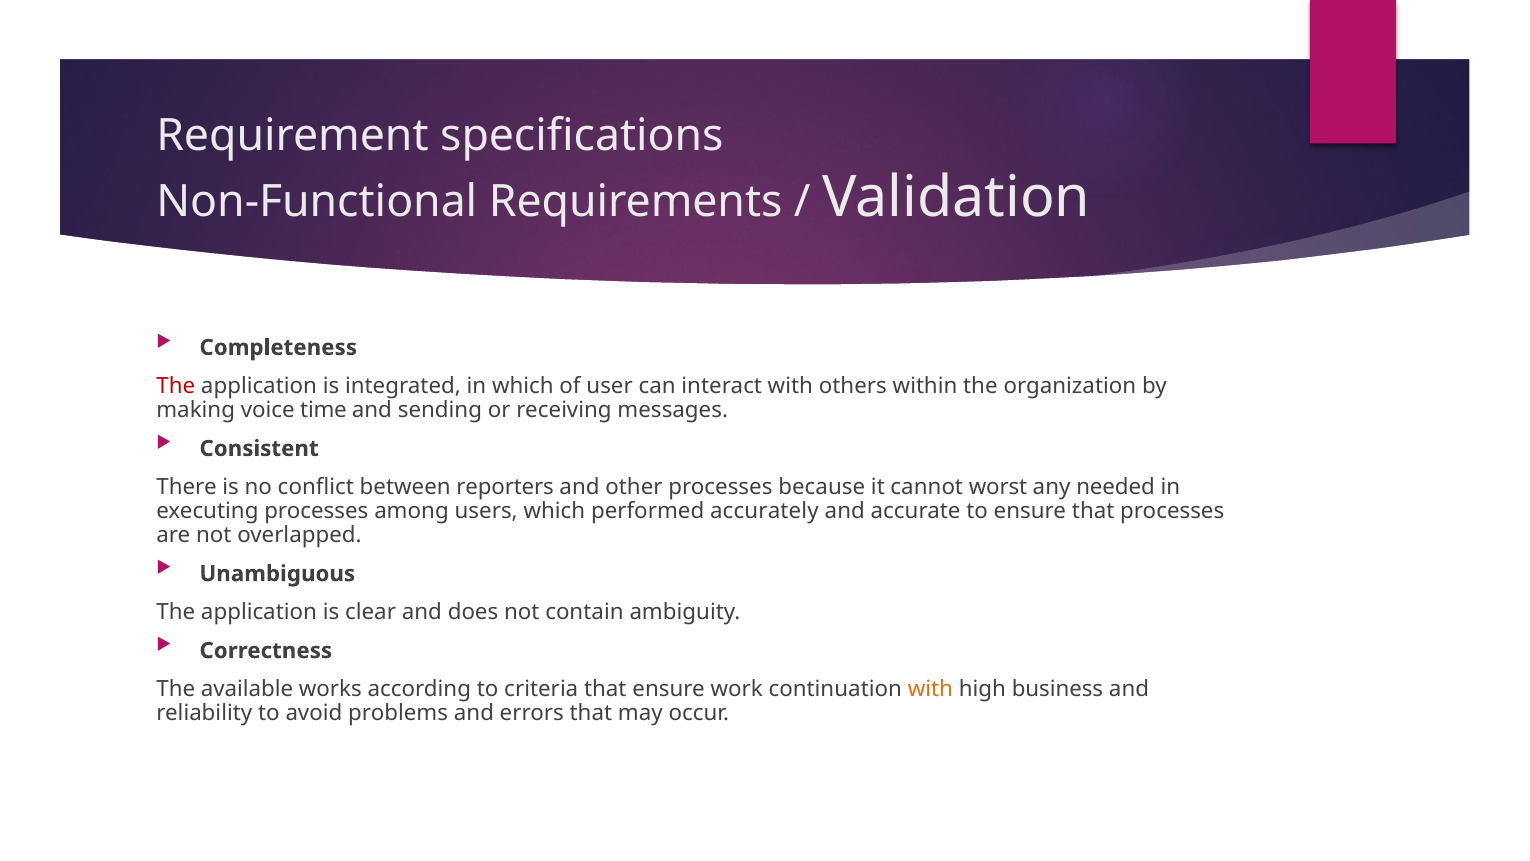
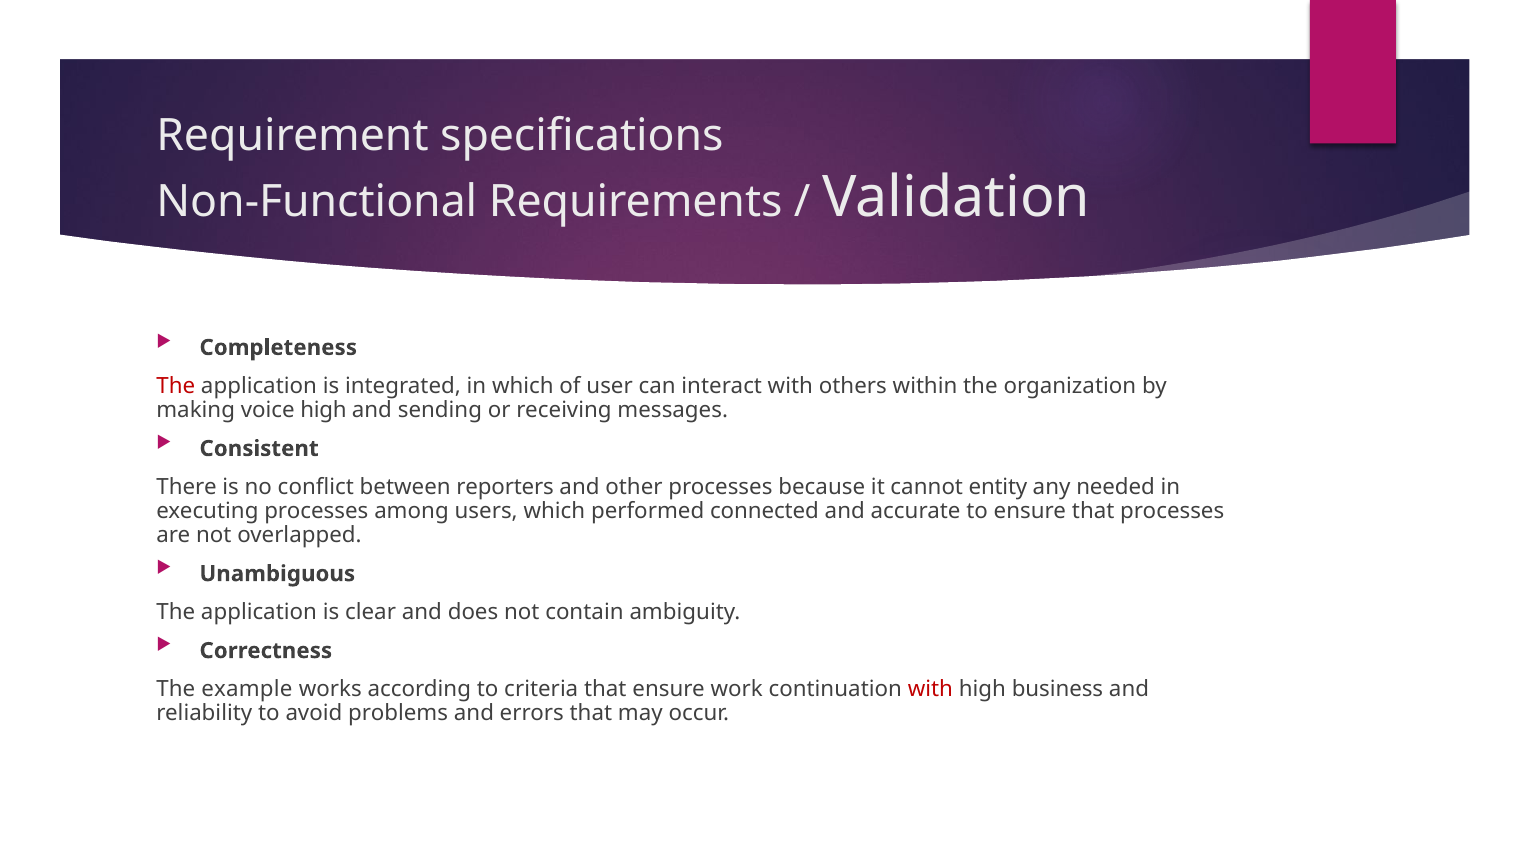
voice time: time -> high
worst: worst -> entity
accurately: accurately -> connected
available: available -> example
with at (930, 689) colour: orange -> red
